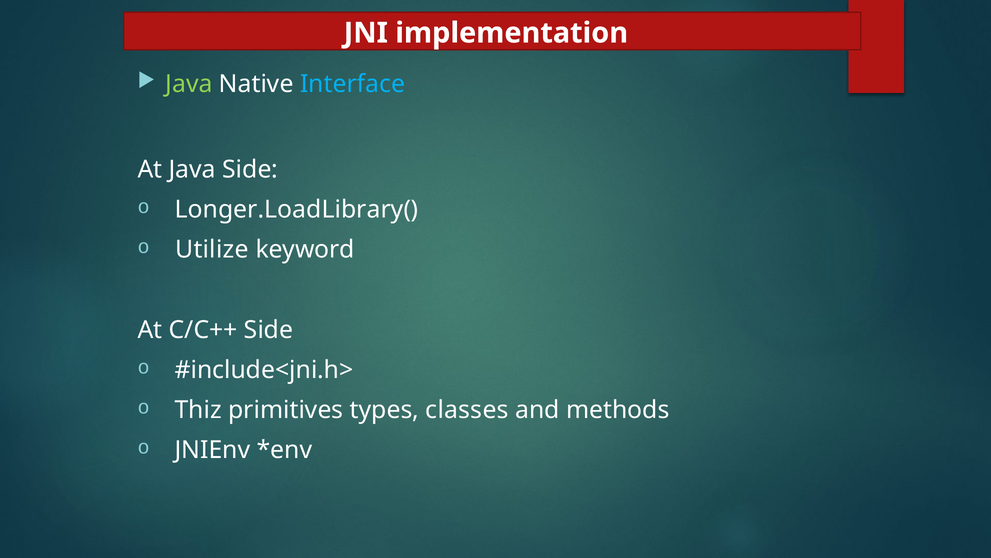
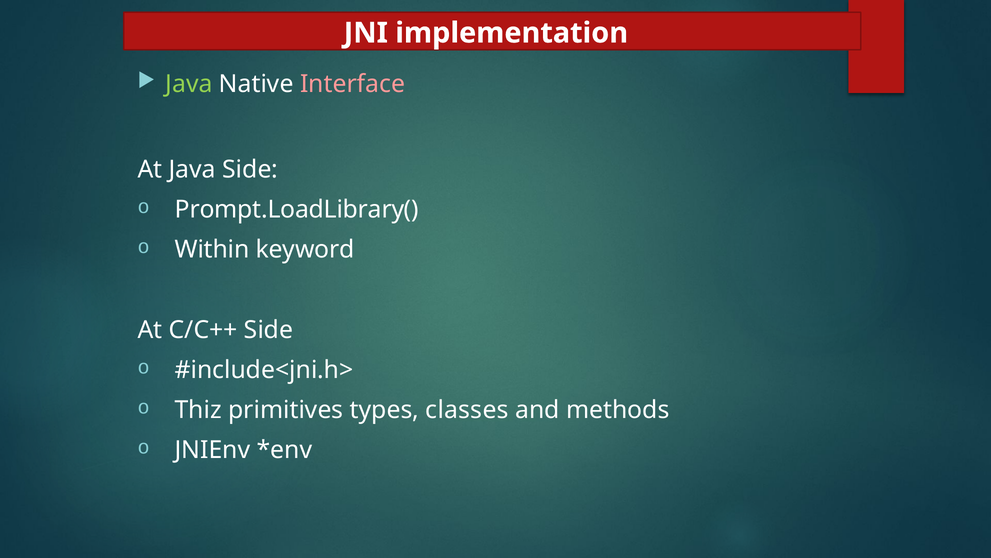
Interface colour: light blue -> pink
Longer.LoadLibrary(: Longer.LoadLibrary( -> Prompt.LoadLibrary(
Utilize: Utilize -> Within
